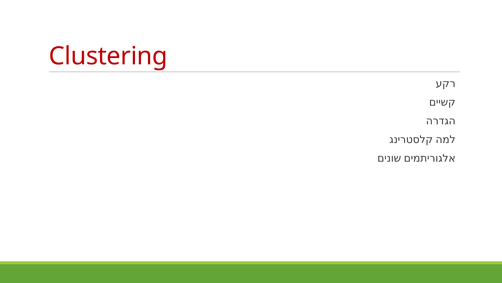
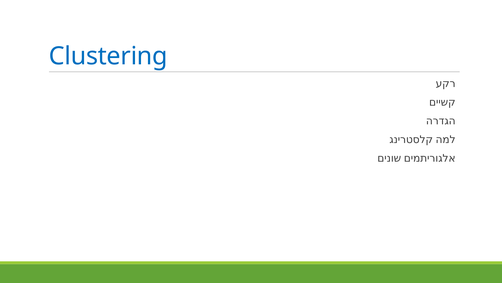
Clustering colour: red -> blue
